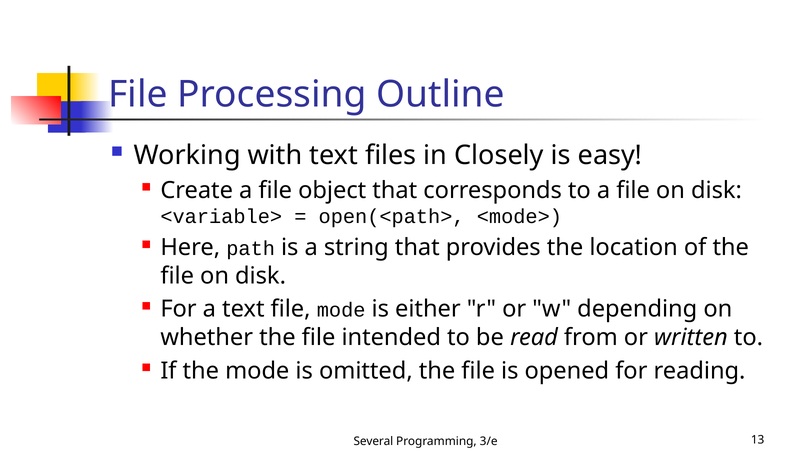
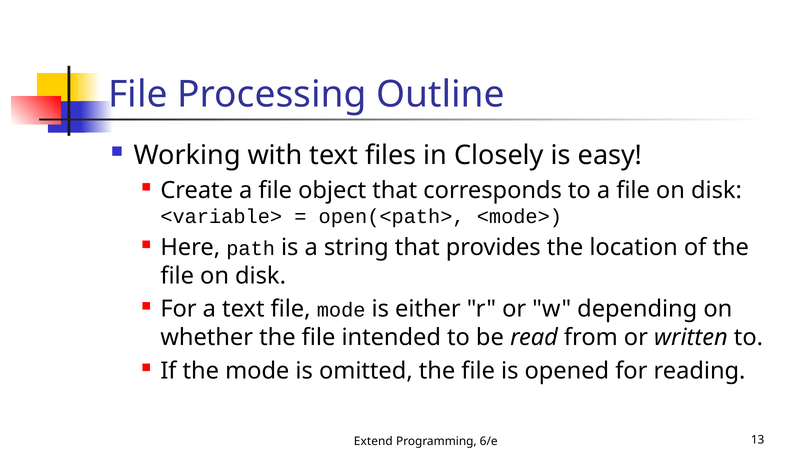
Several: Several -> Extend
3/e: 3/e -> 6/e
